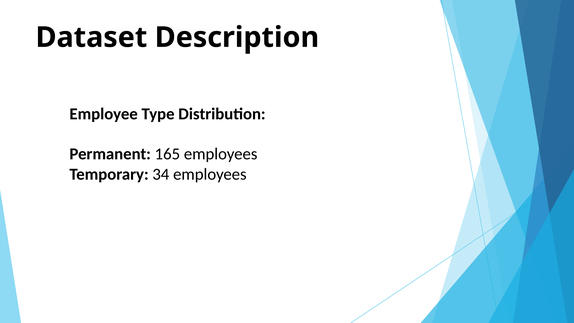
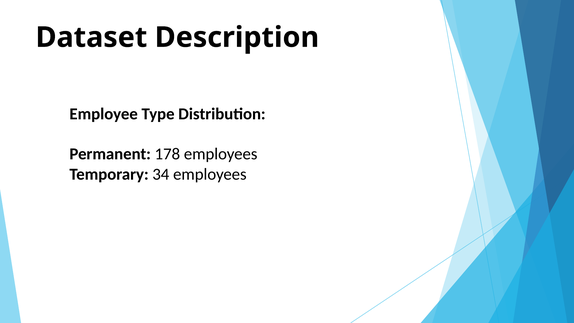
165: 165 -> 178
